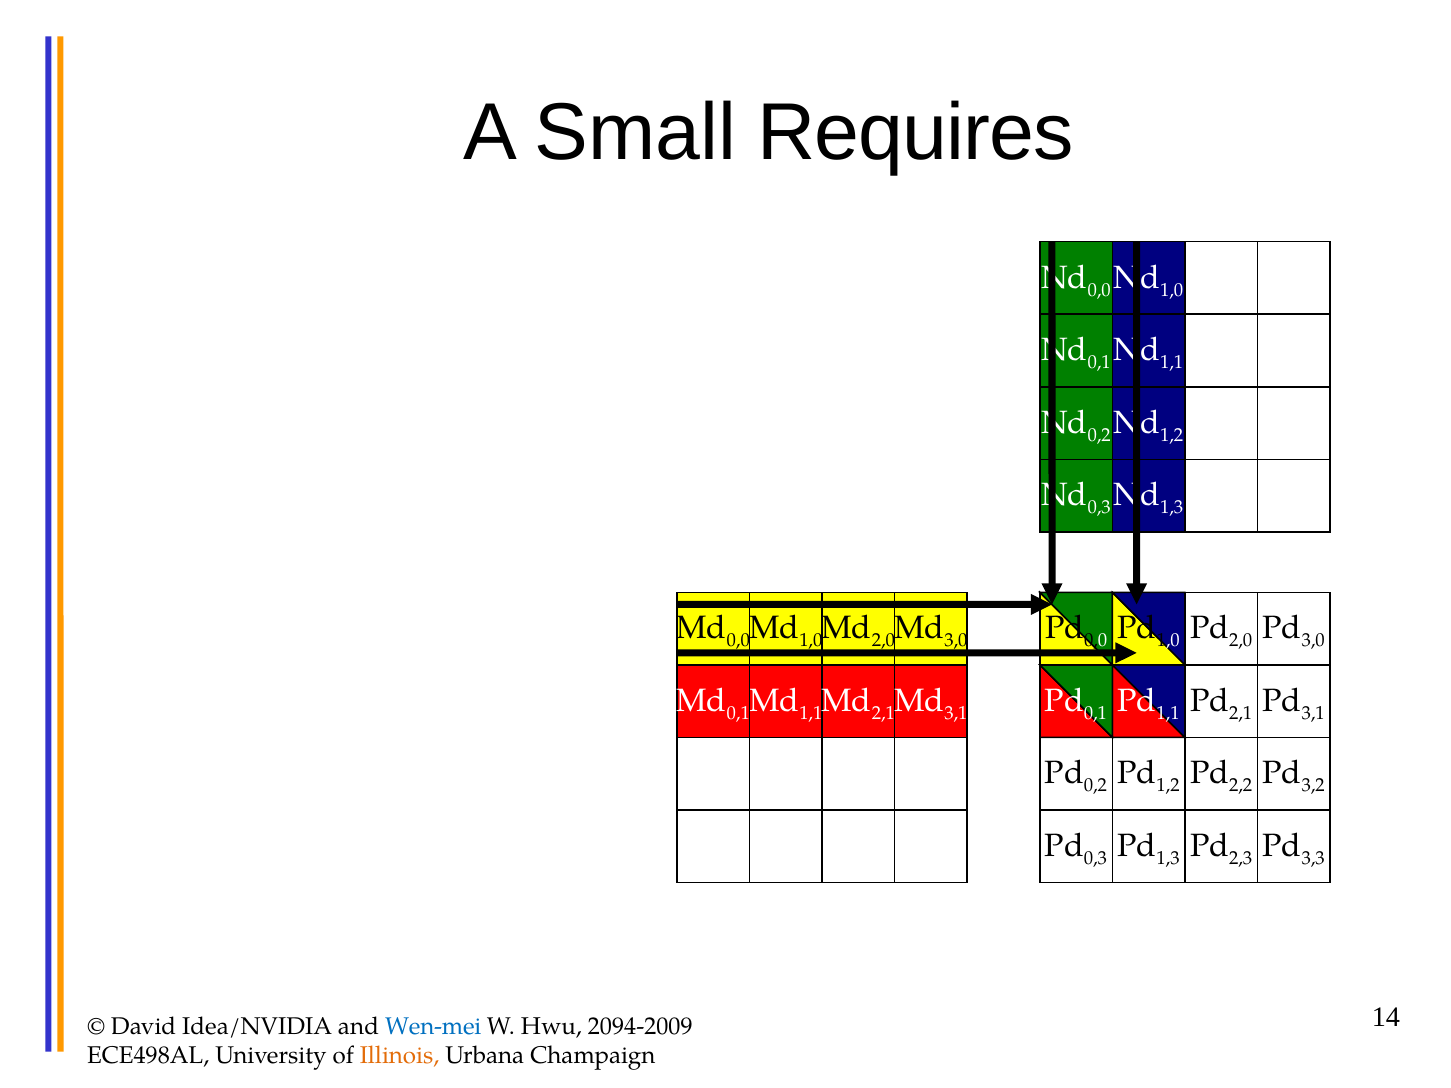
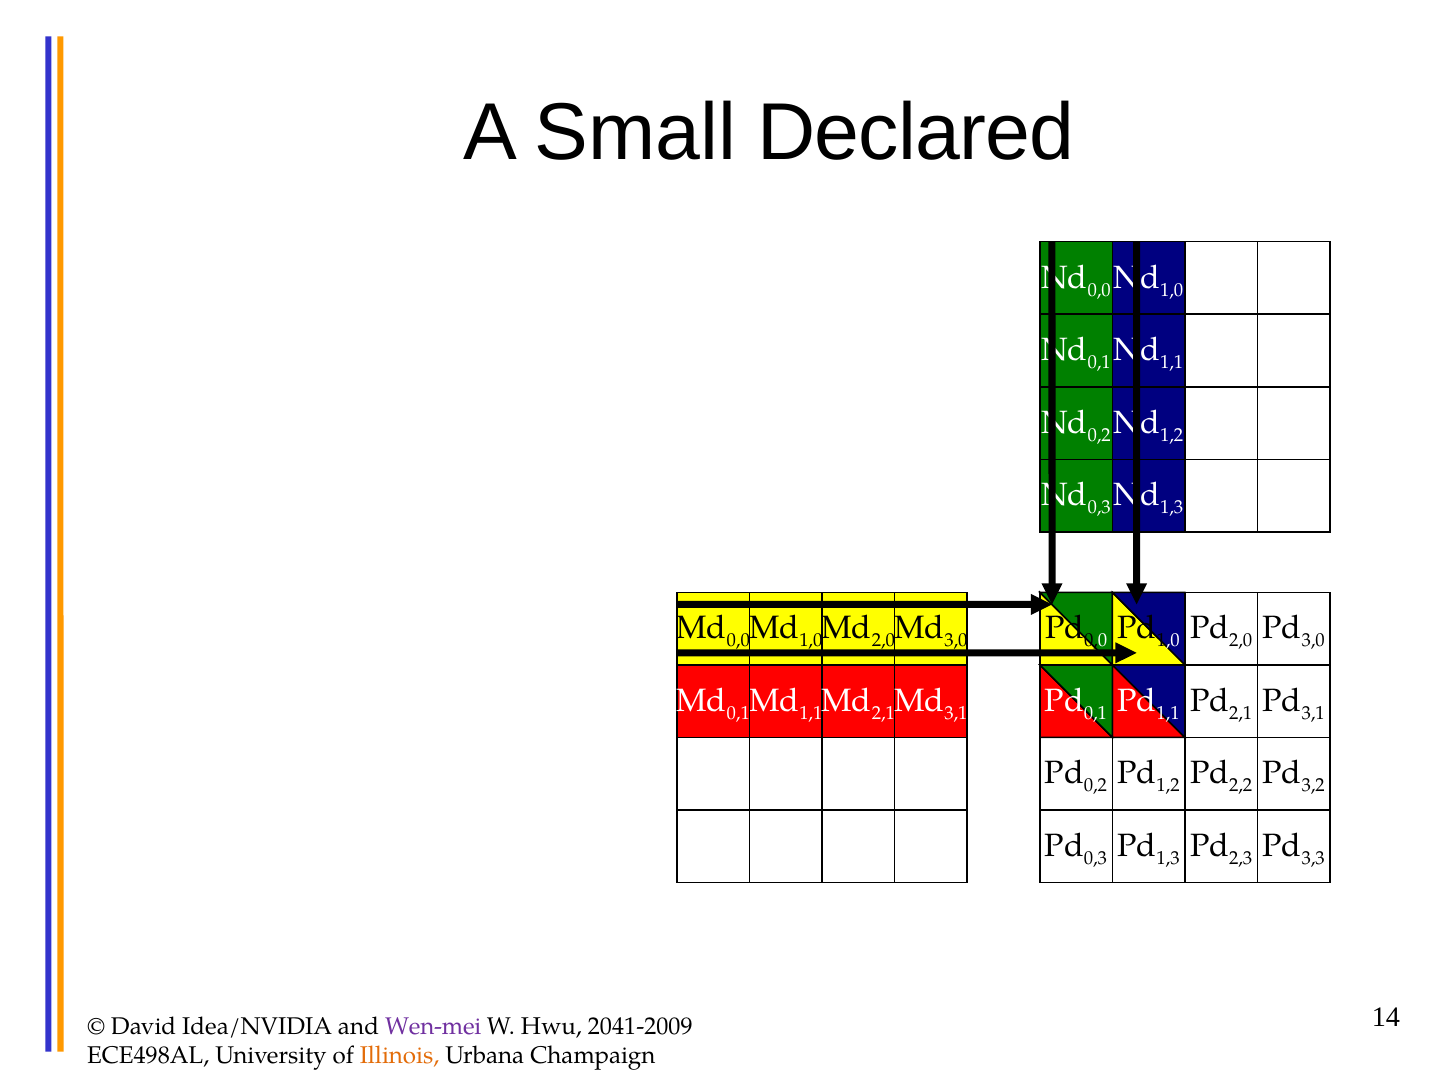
Requires: Requires -> Declared
Wen-mei colour: blue -> purple
2094-2009: 2094-2009 -> 2041-2009
